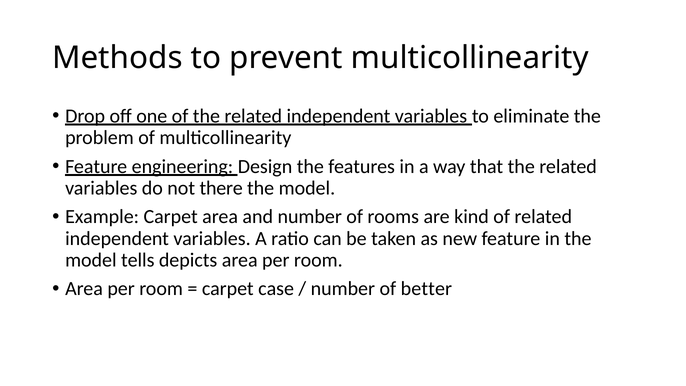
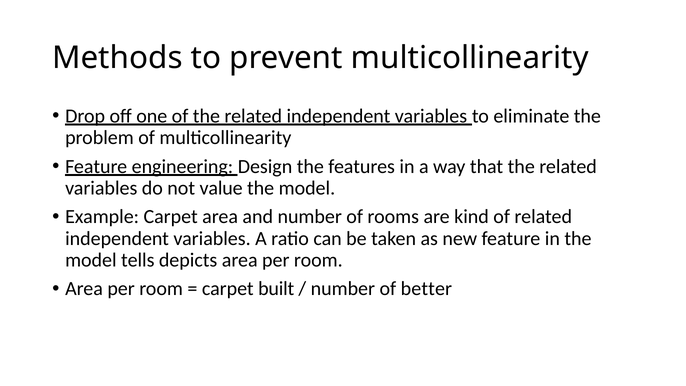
there: there -> value
case: case -> built
